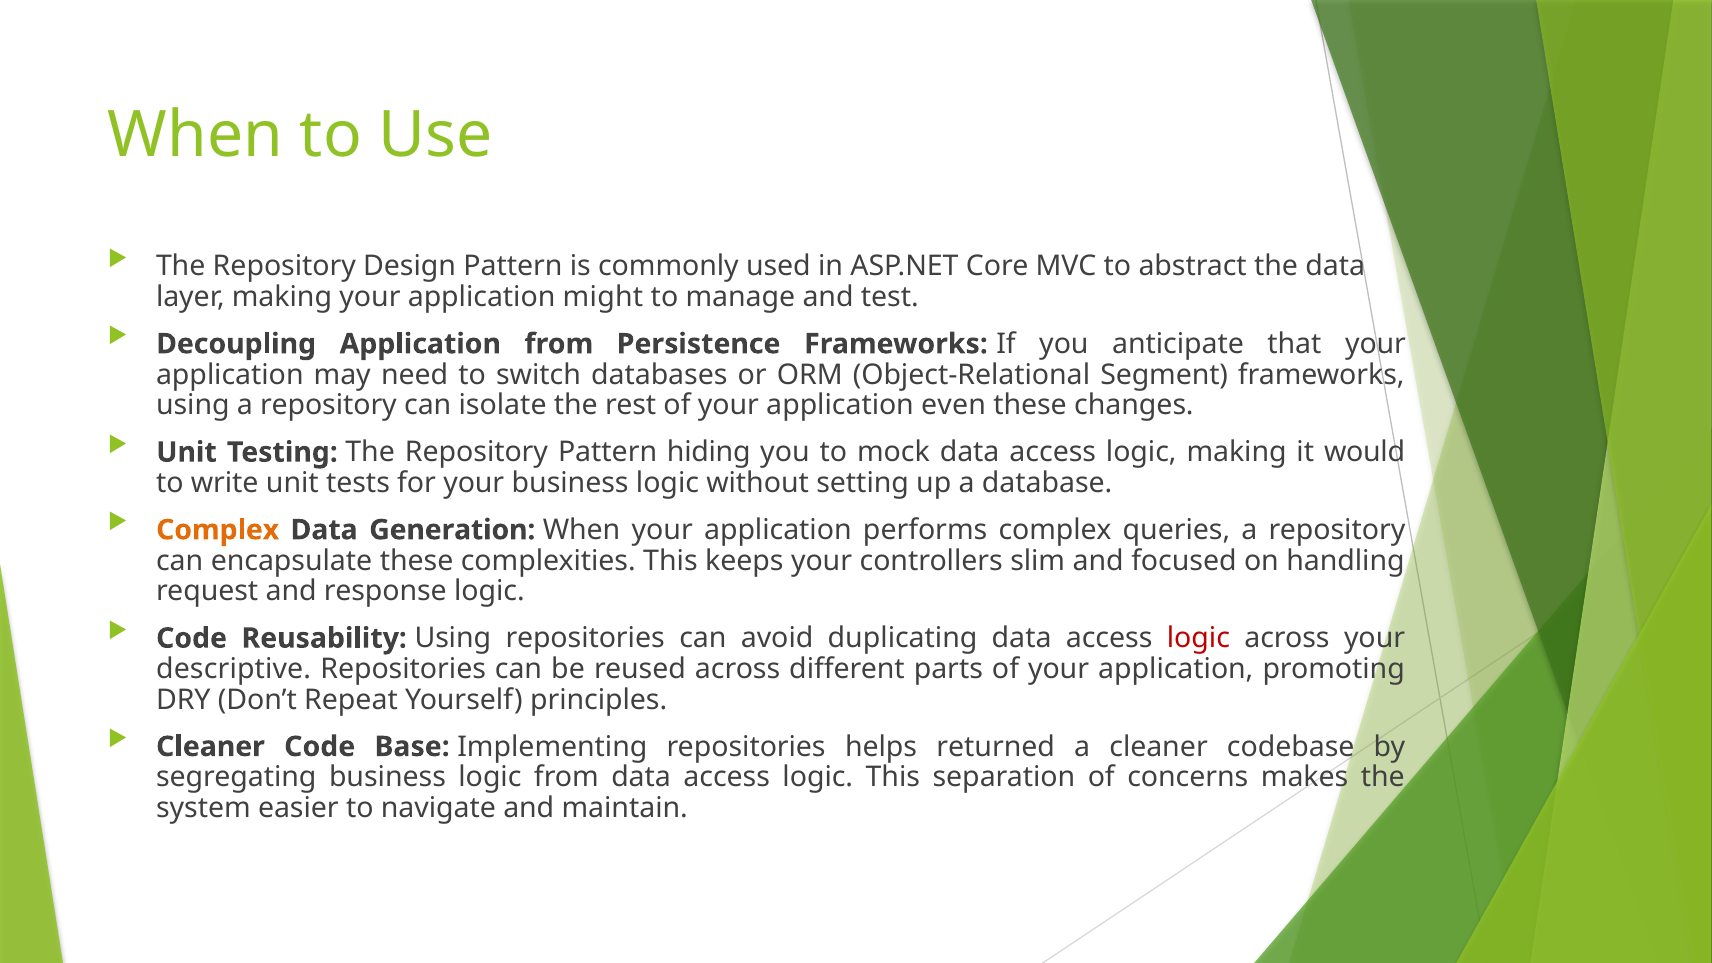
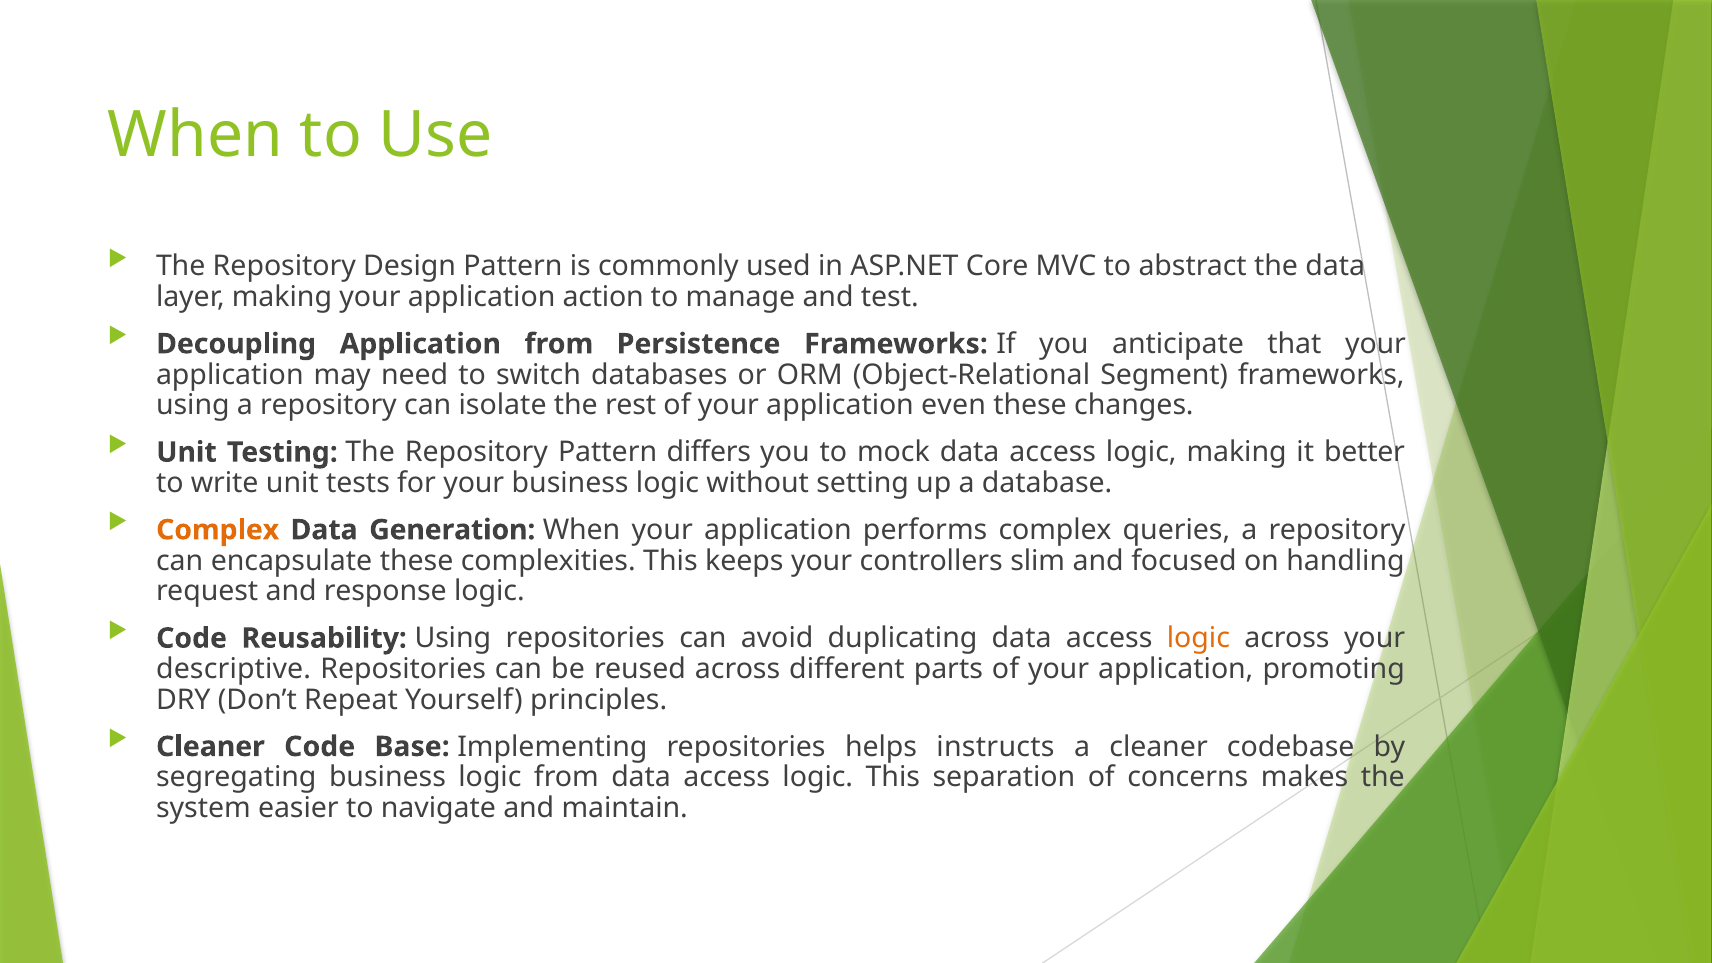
might: might -> action
hiding: hiding -> differs
would: would -> better
logic at (1198, 638) colour: red -> orange
returned: returned -> instructs
